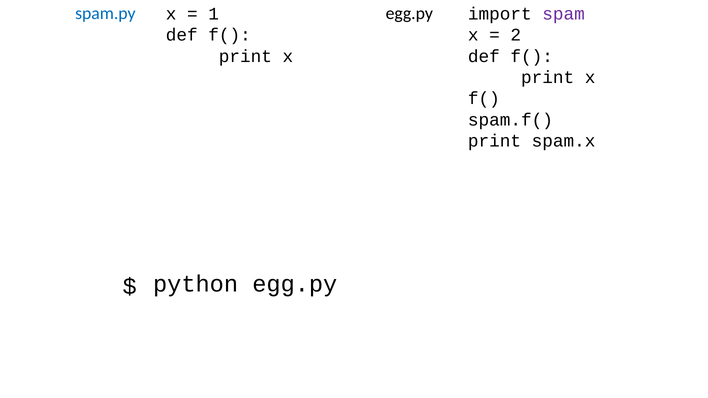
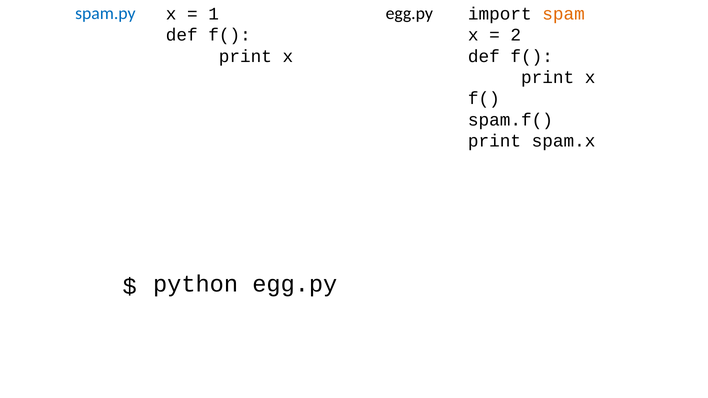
spam colour: purple -> orange
